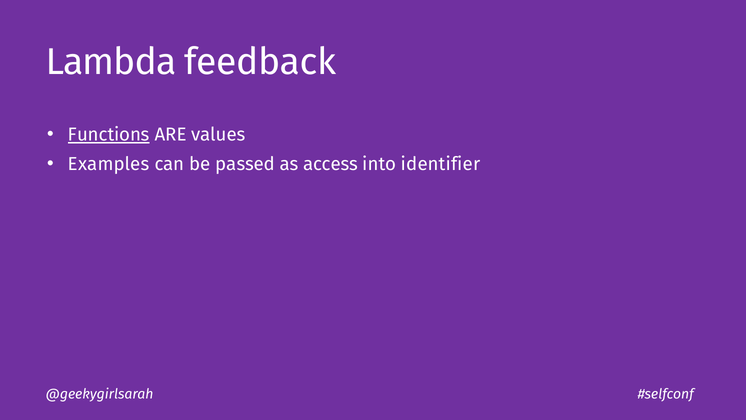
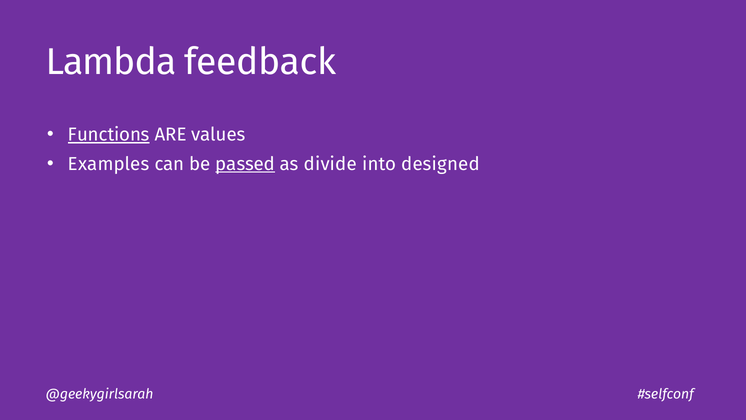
passed underline: none -> present
access: access -> divide
identifier: identifier -> designed
